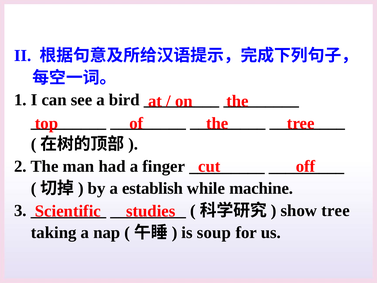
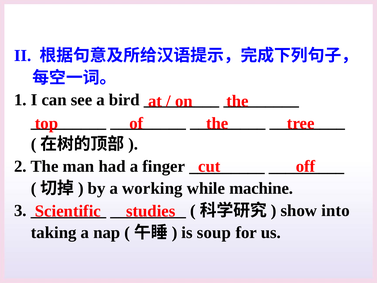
establish: establish -> working
show tree: tree -> into
